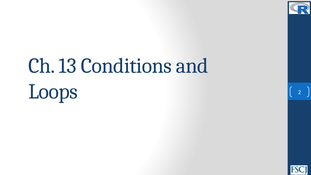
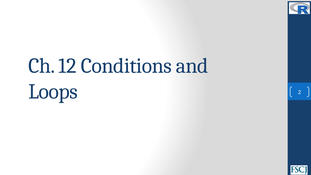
13: 13 -> 12
